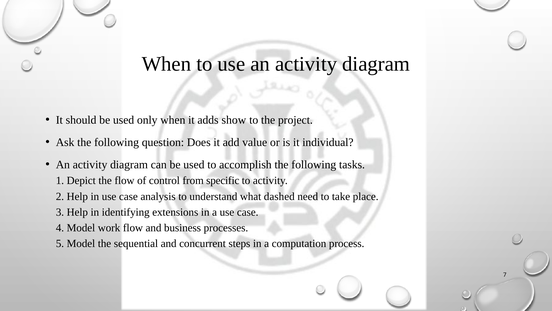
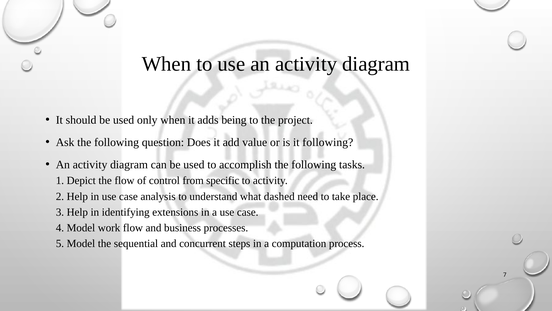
show: show -> being
it individual: individual -> following
